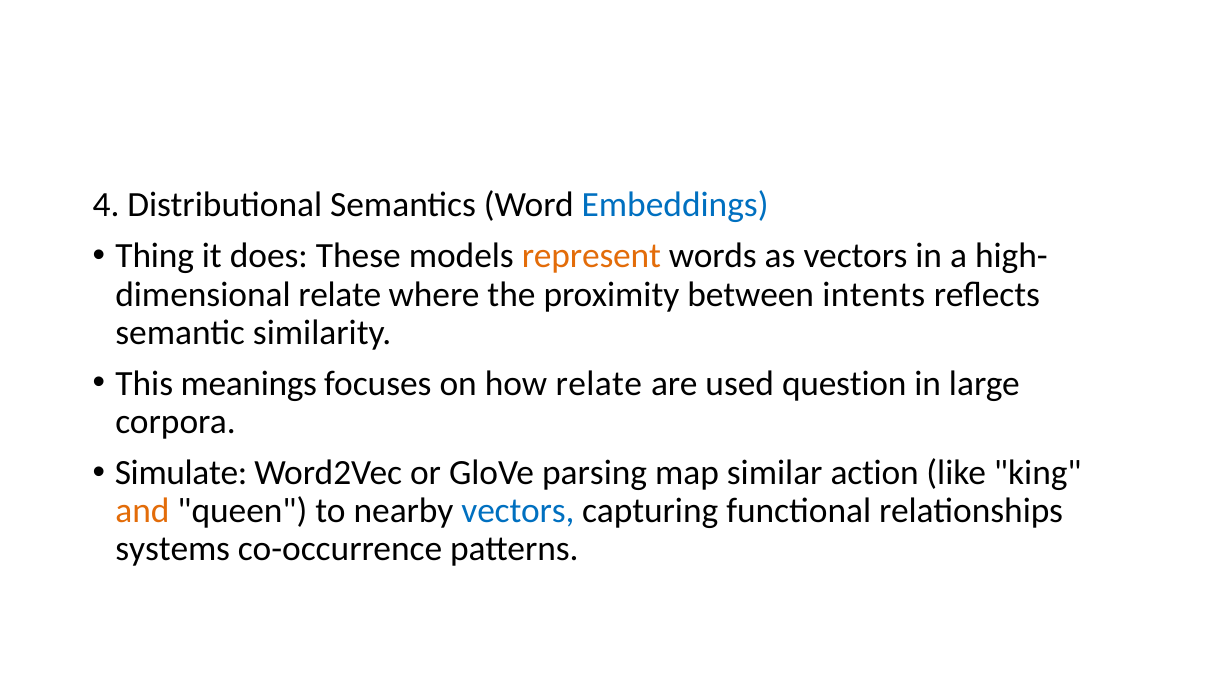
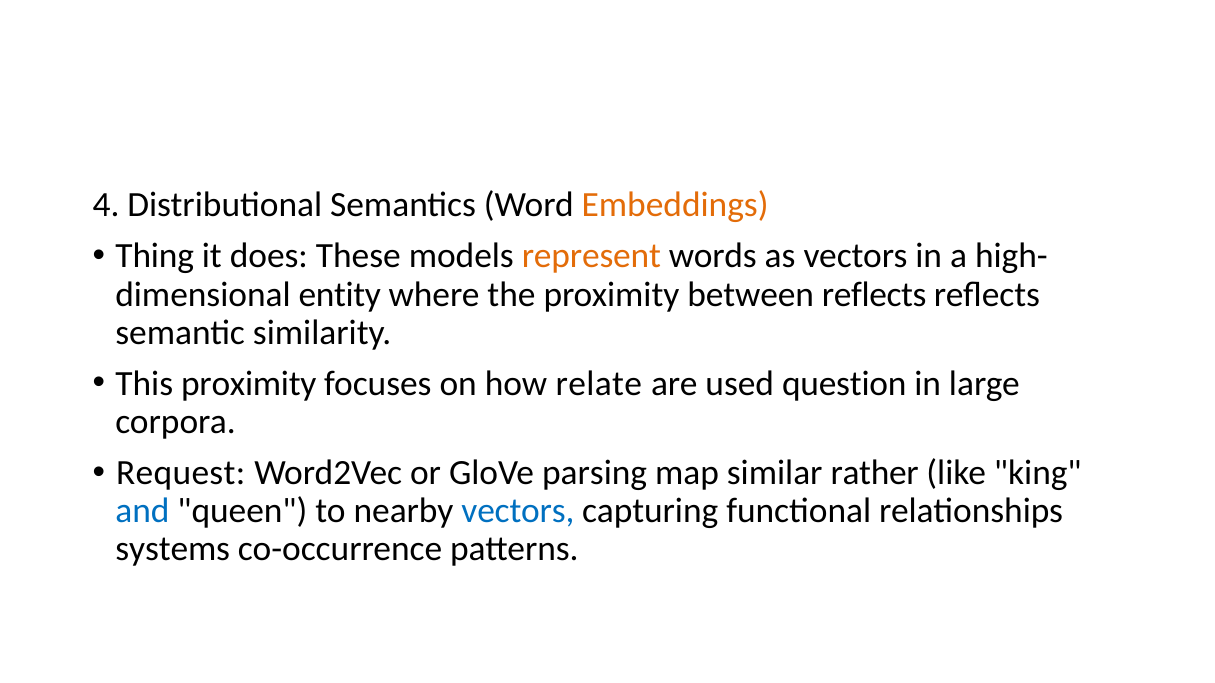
Embeddings colour: blue -> orange
relate at (340, 295): relate -> entity
between intents: intents -> reflects
This meanings: meanings -> proximity
Simulate: Simulate -> Request
action: action -> rather
and colour: orange -> blue
